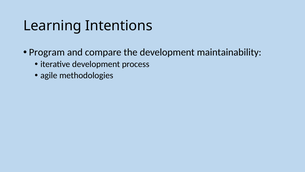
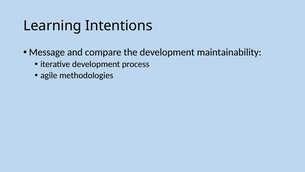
Program: Program -> Message
